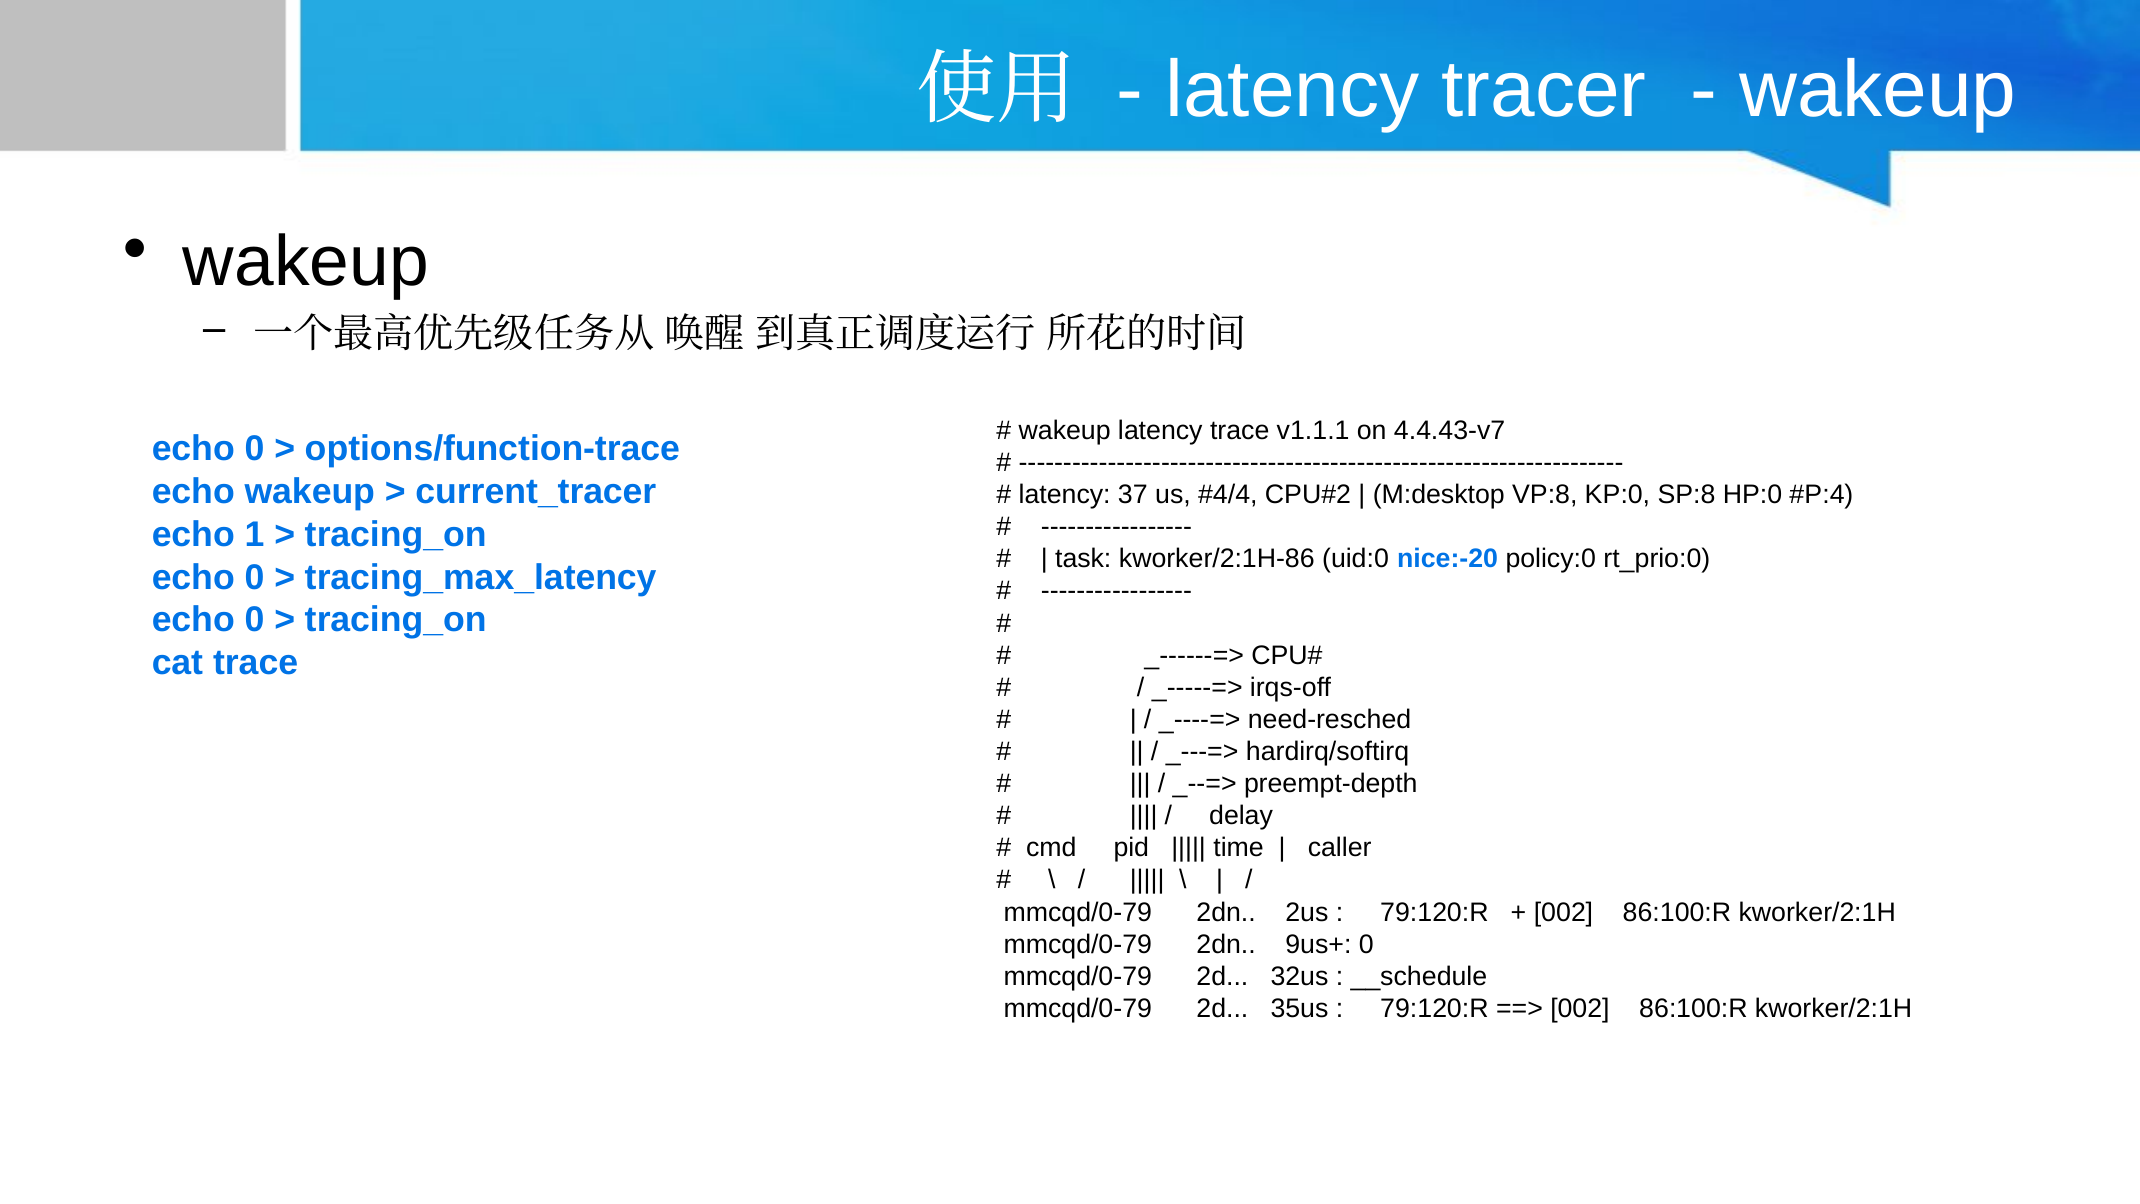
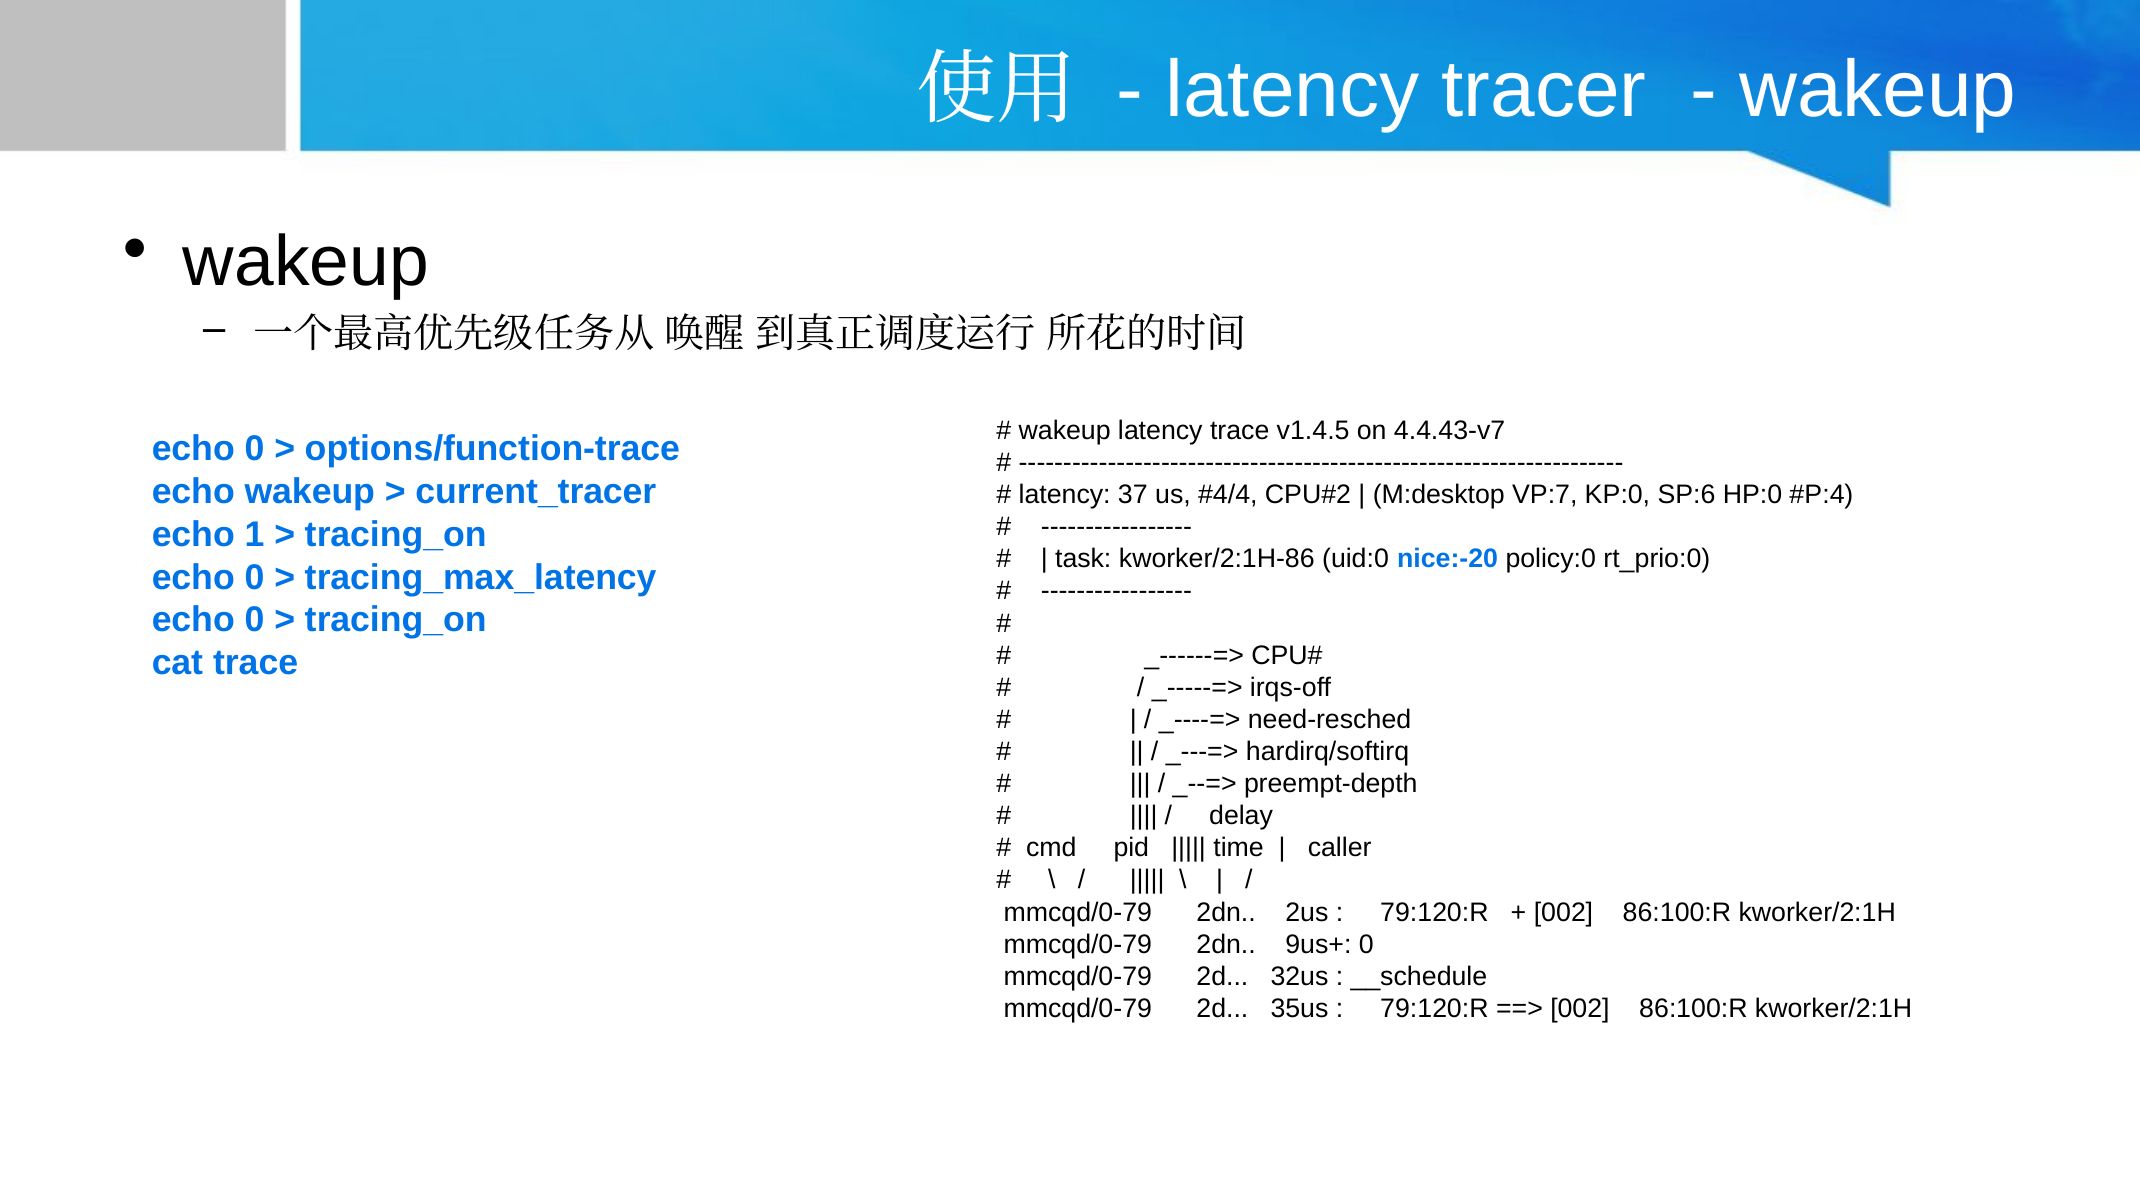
v1.1.1: v1.1.1 -> v1.4.5
VP:8: VP:8 -> VP:7
SP:8: SP:8 -> SP:6
